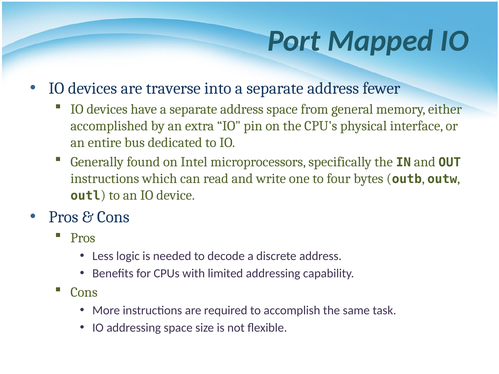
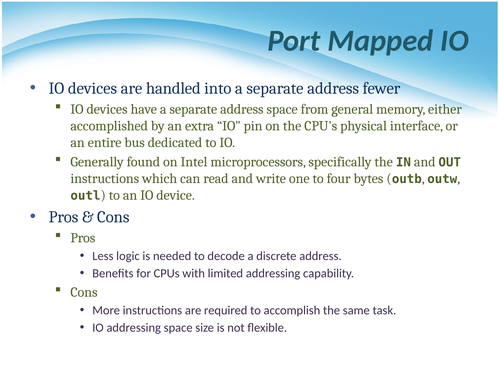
traverse: traverse -> handled
